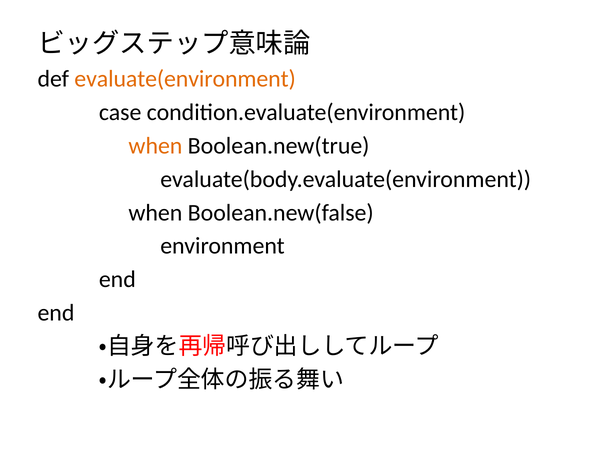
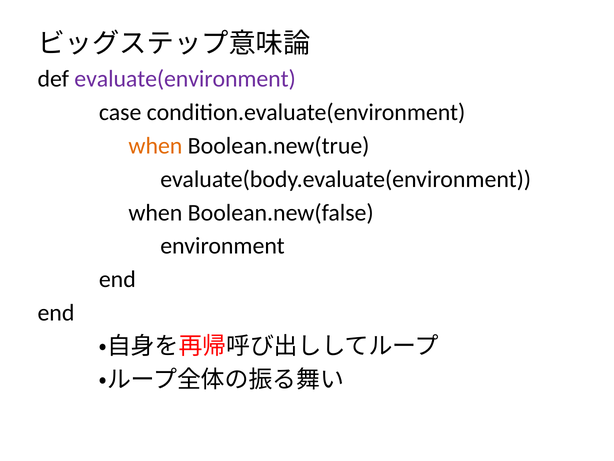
evaluate(environment colour: orange -> purple
